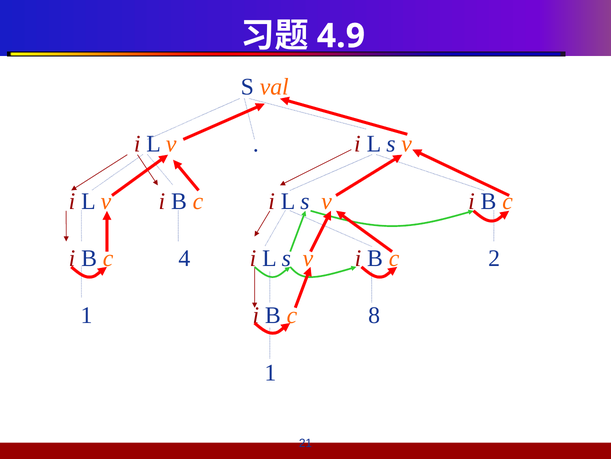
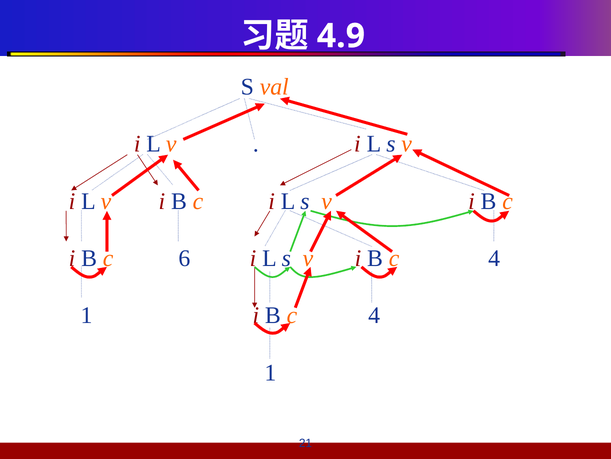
4: 4 -> 6
2 at (494, 258): 2 -> 4
8 at (374, 315): 8 -> 4
